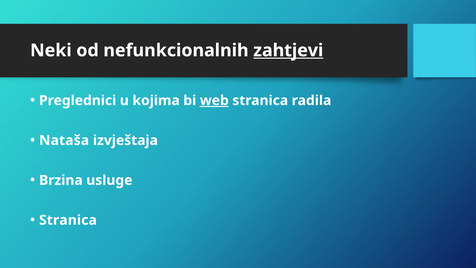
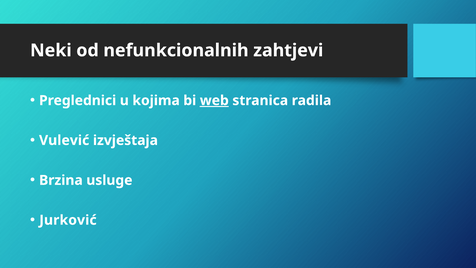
zahtjevi underline: present -> none
Nataša: Nataša -> Vulević
Stranica at (68, 220): Stranica -> Jurković
